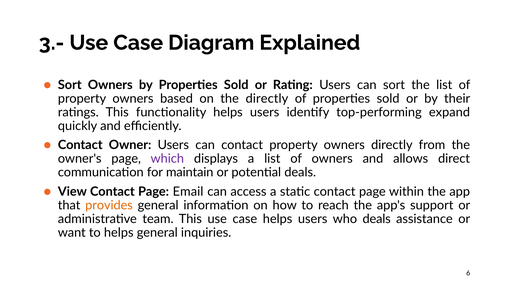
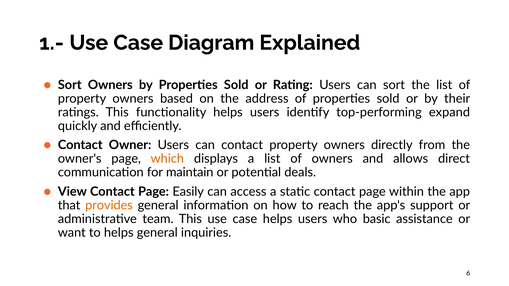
3.-: 3.- -> 1.-
the directly: directly -> address
which colour: purple -> orange
Email: Email -> Easily
who deals: deals -> basic
